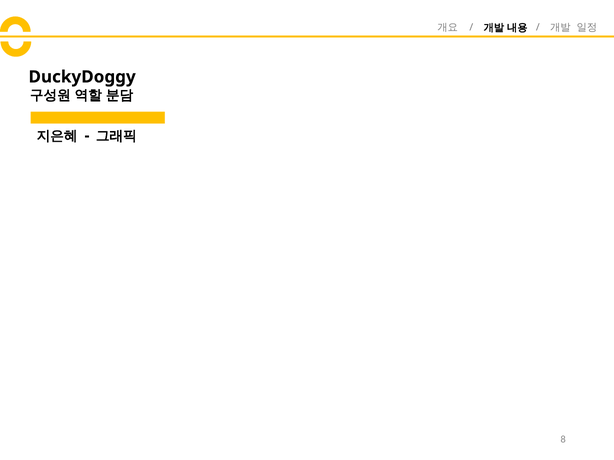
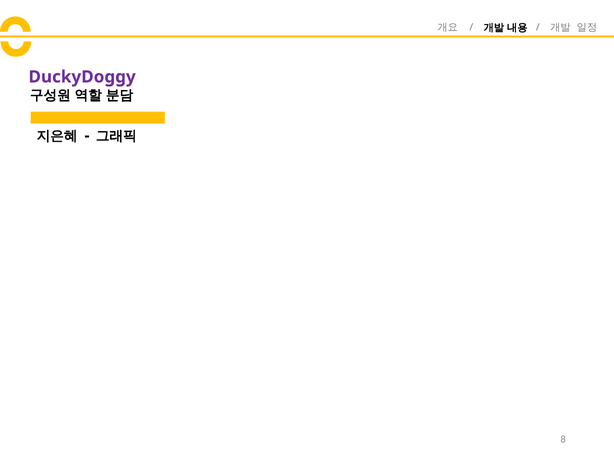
DuckyDoggy colour: black -> purple
